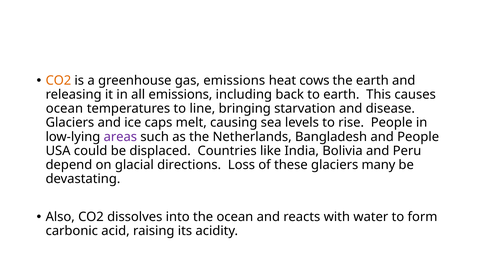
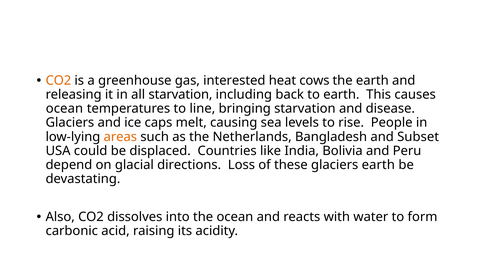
gas emissions: emissions -> interested
all emissions: emissions -> starvation
areas colour: purple -> orange
and People: People -> Subset
glaciers many: many -> earth
